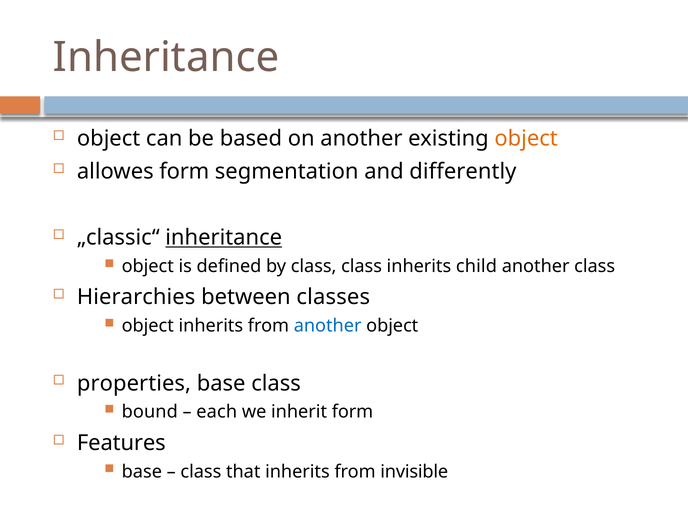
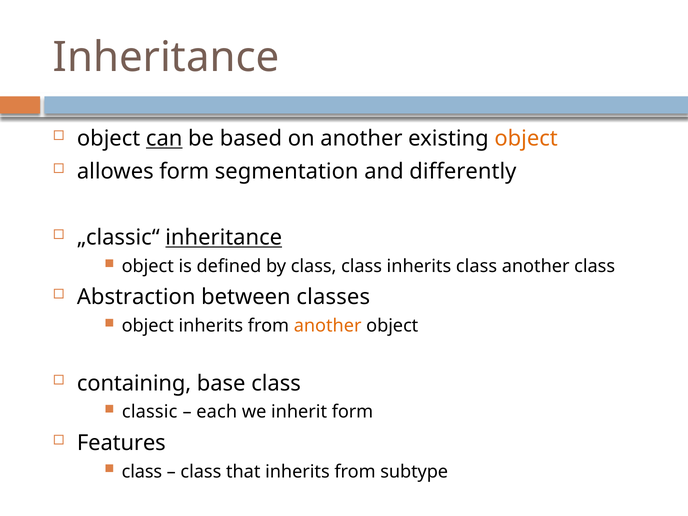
can underline: none -> present
inherits child: child -> class
Hierarchies: Hierarchies -> Abstraction
another at (328, 326) colour: blue -> orange
properties: properties -> containing
bound: bound -> classic
base at (142, 472): base -> class
invisible: invisible -> subtype
